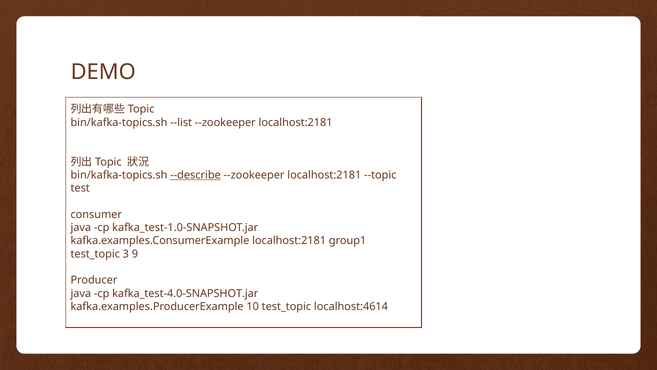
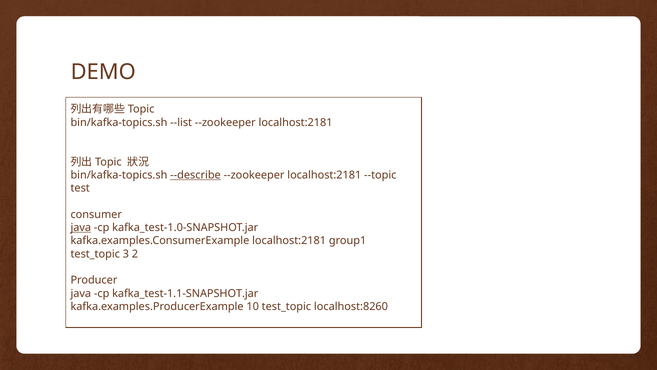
java at (81, 227) underline: none -> present
9: 9 -> 2
kafka_test-4.0-SNAPSHOT.jar: kafka_test-4.0-SNAPSHOT.jar -> kafka_test-1.1-SNAPSHOT.jar
localhost:4614: localhost:4614 -> localhost:8260
